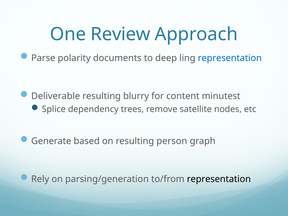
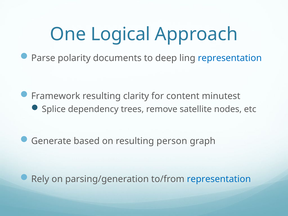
Review: Review -> Logical
Deliverable: Deliverable -> Framework
blurry: blurry -> clarity
representation at (219, 179) colour: black -> blue
